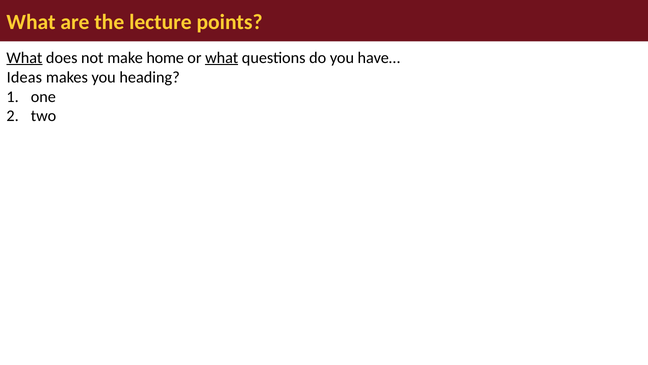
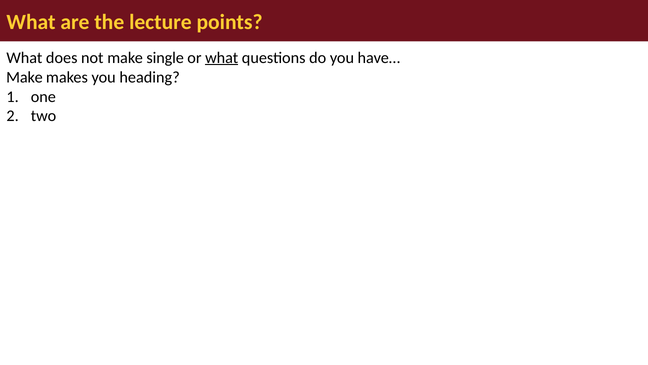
What at (24, 58) underline: present -> none
home: home -> single
Ideas at (24, 77): Ideas -> Make
